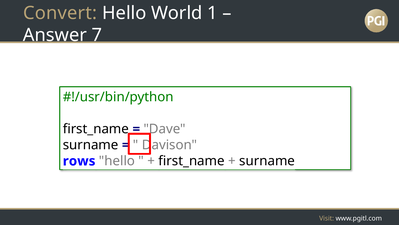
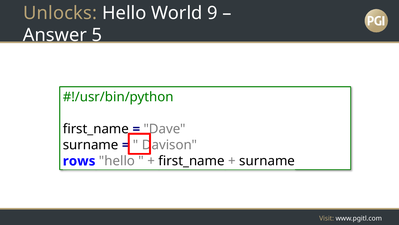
Convert: Convert -> Unlocks
1: 1 -> 9
7: 7 -> 5
